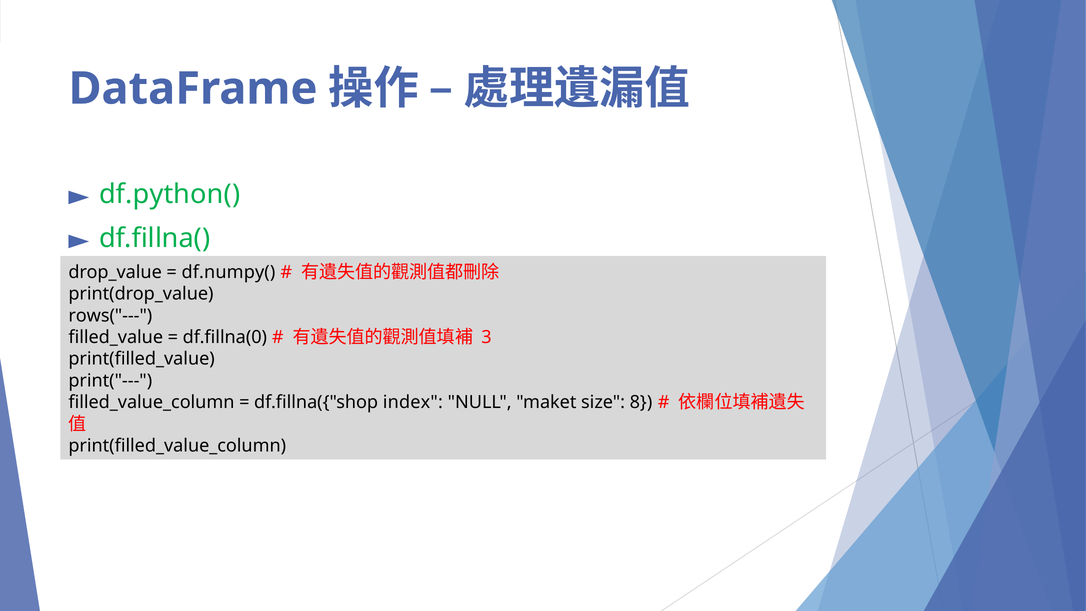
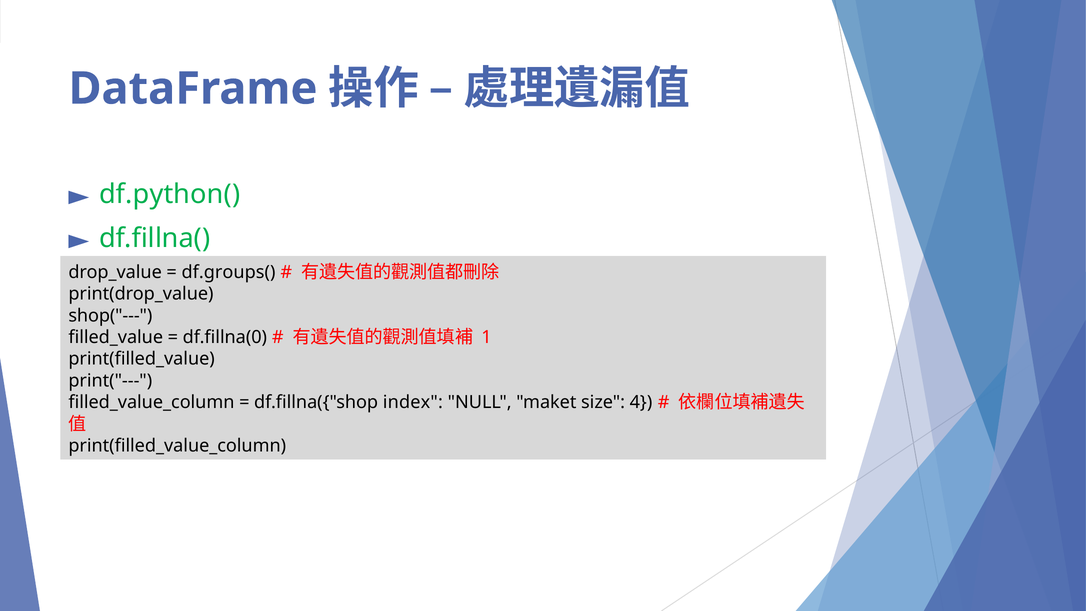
df.numpy(: df.numpy( -> df.groups(
rows("---: rows("--- -> shop("---
3: 3 -> 1
8: 8 -> 4
